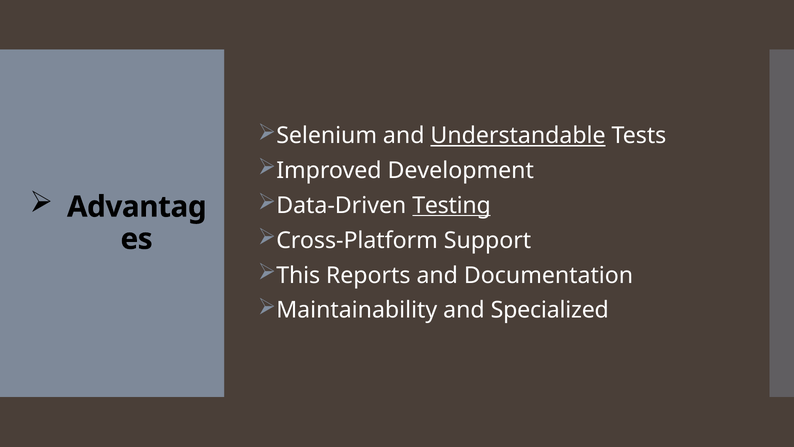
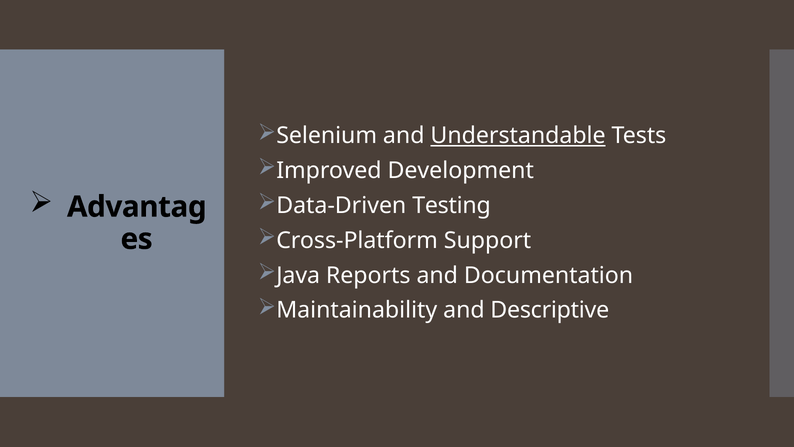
Testing underline: present -> none
This: This -> Java
Specialized: Specialized -> Descriptive
